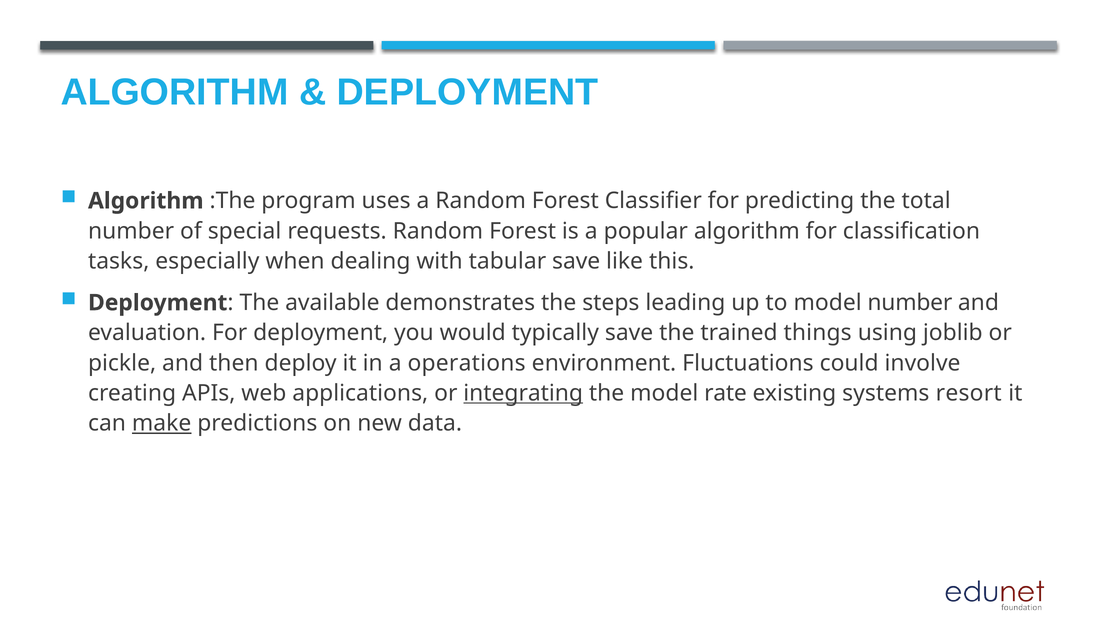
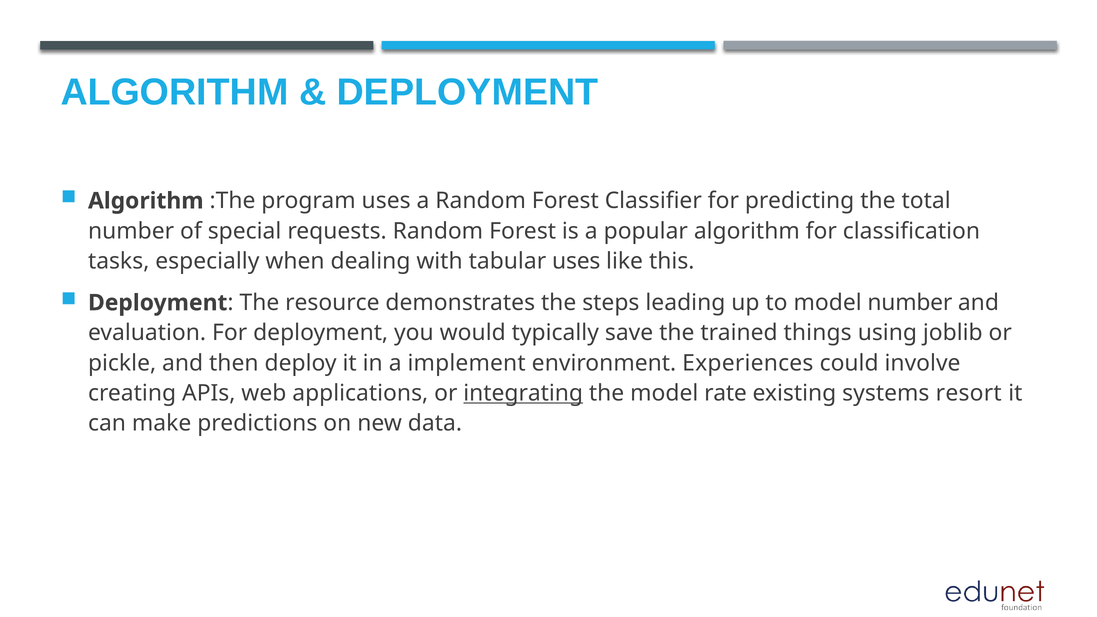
tabular save: save -> uses
available: available -> resource
operations: operations -> implement
Fluctuations: Fluctuations -> Experiences
make underline: present -> none
